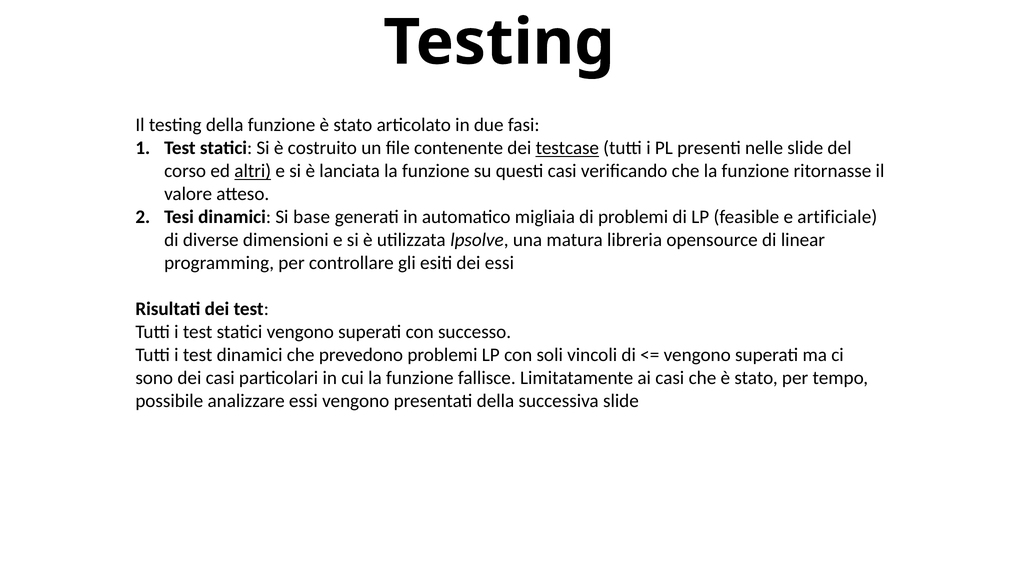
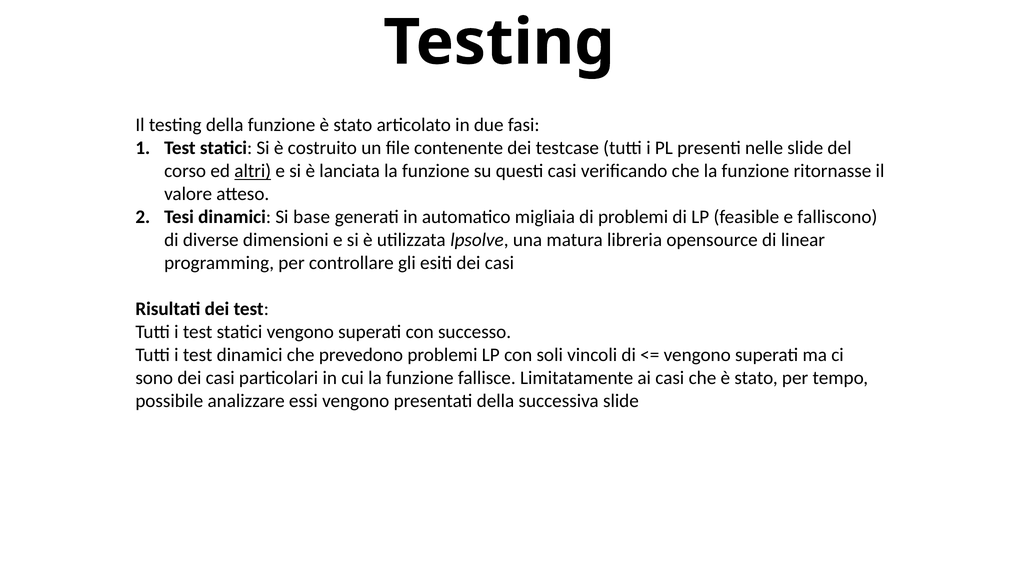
testcase underline: present -> none
artificiale: artificiale -> falliscono
esiti dei essi: essi -> casi
